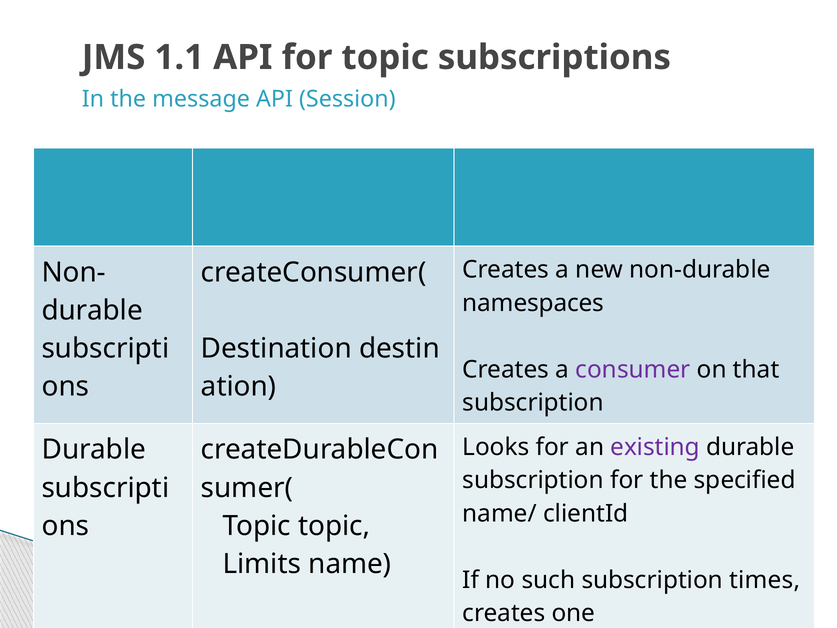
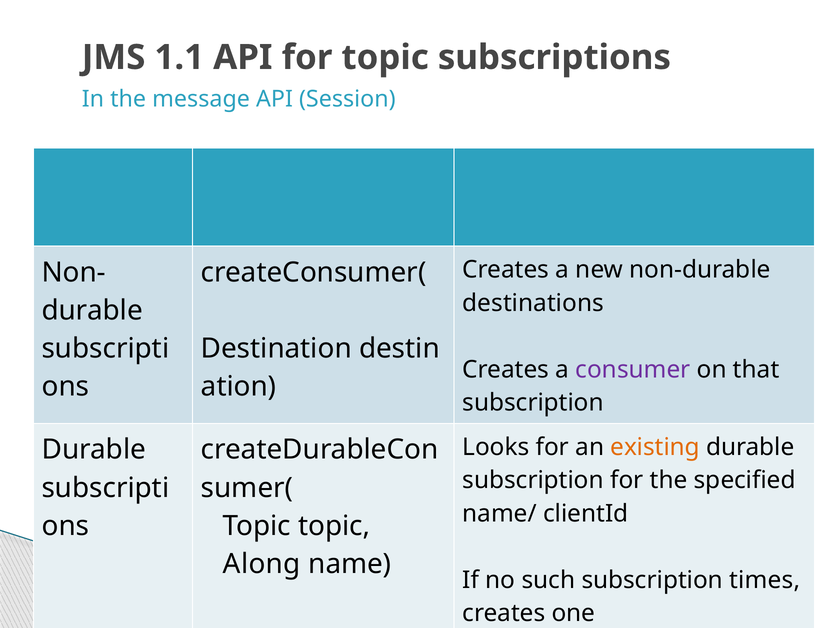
namespaces: namespaces -> destinations
existing colour: purple -> orange
Limits: Limits -> Along
